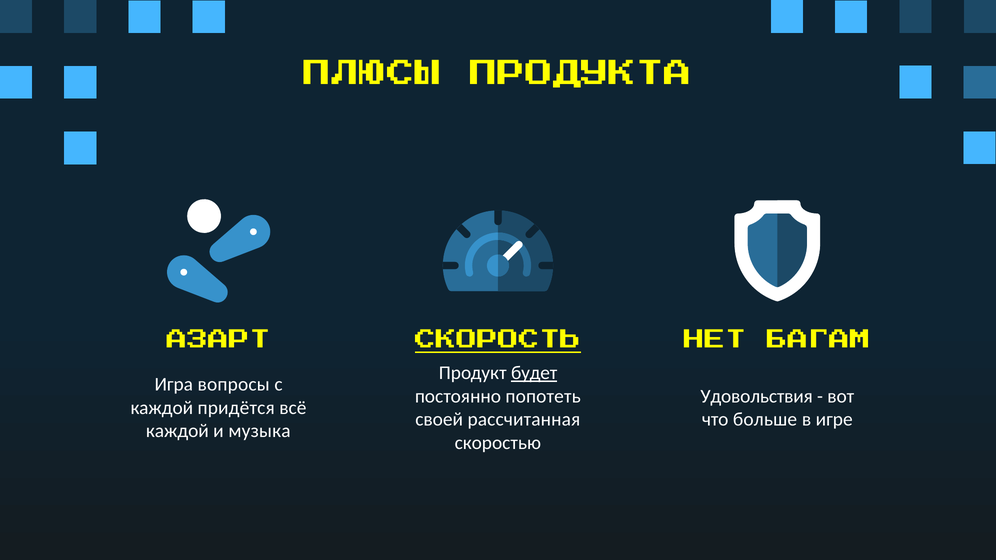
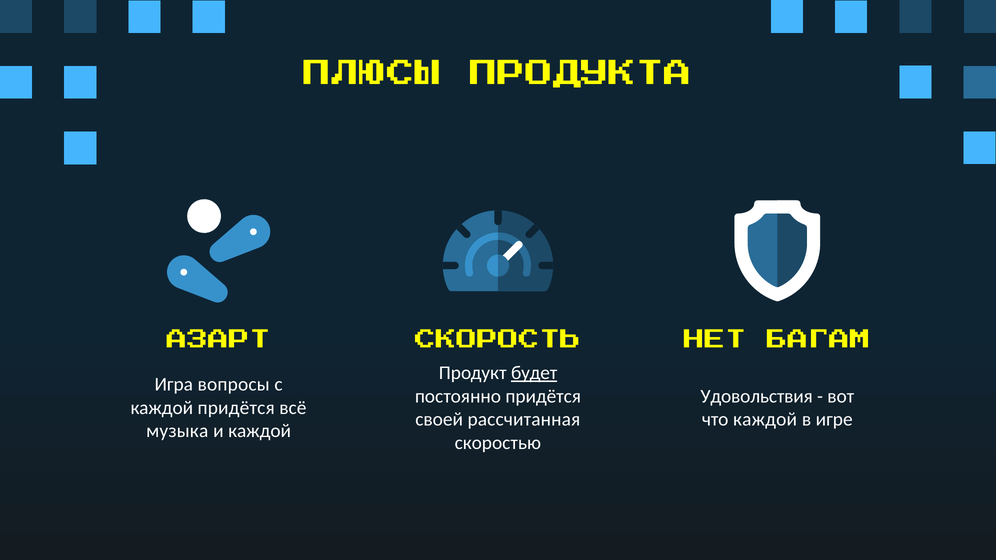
СКОРОСТЬ underline: present -> none
постоянно попотеть: попотеть -> придётся
что больше: больше -> каждой
каждой at (177, 431): каждой -> музыка
и музыка: музыка -> каждой
